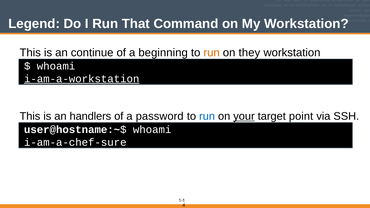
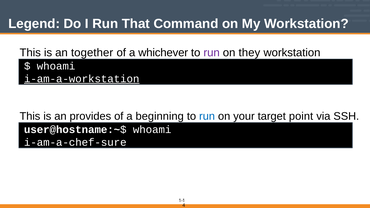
continue: continue -> together
beginning: beginning -> whichever
run at (212, 53) colour: orange -> purple
handlers: handlers -> provides
password: password -> beginning
your underline: present -> none
